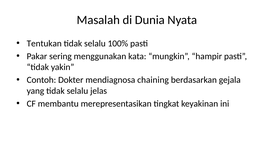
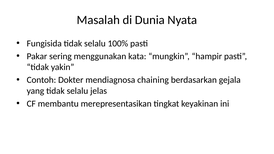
Tentukan: Tentukan -> Fungisida
